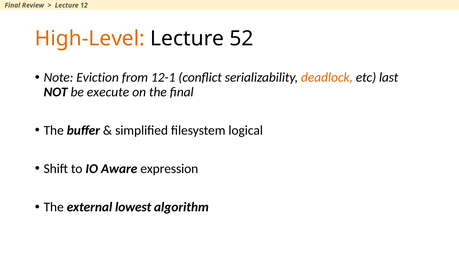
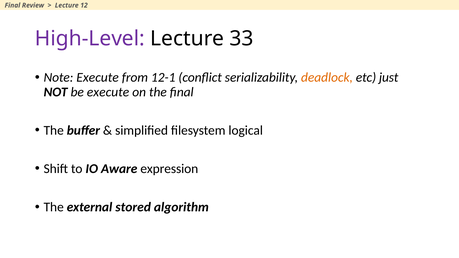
High-Level colour: orange -> purple
52: 52 -> 33
Note Eviction: Eviction -> Execute
last: last -> just
lowest: lowest -> stored
